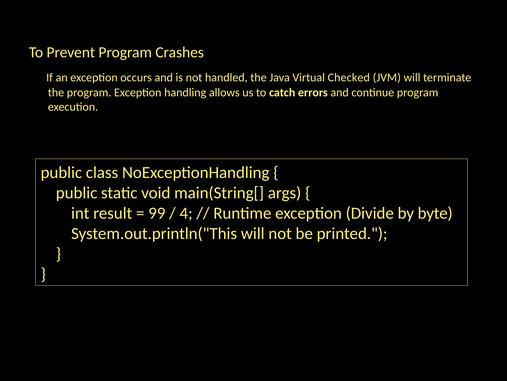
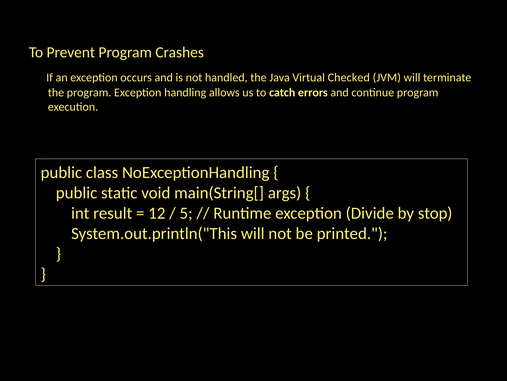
99: 99 -> 12
4: 4 -> 5
byte: byte -> stop
